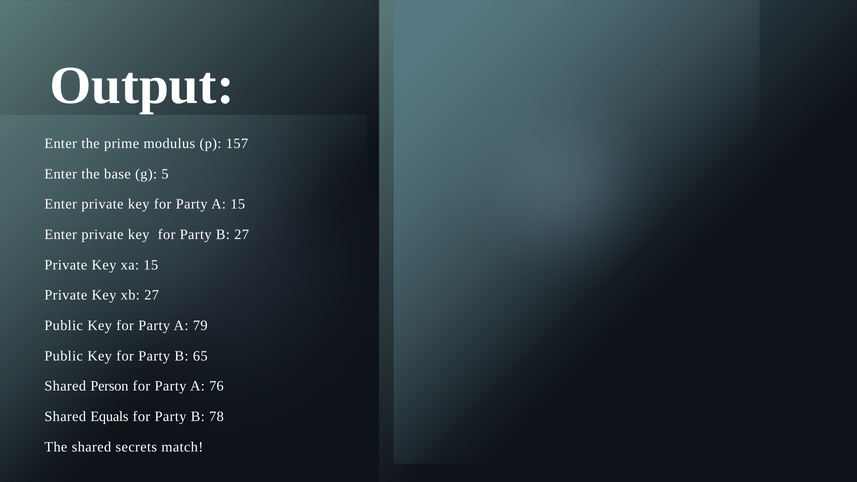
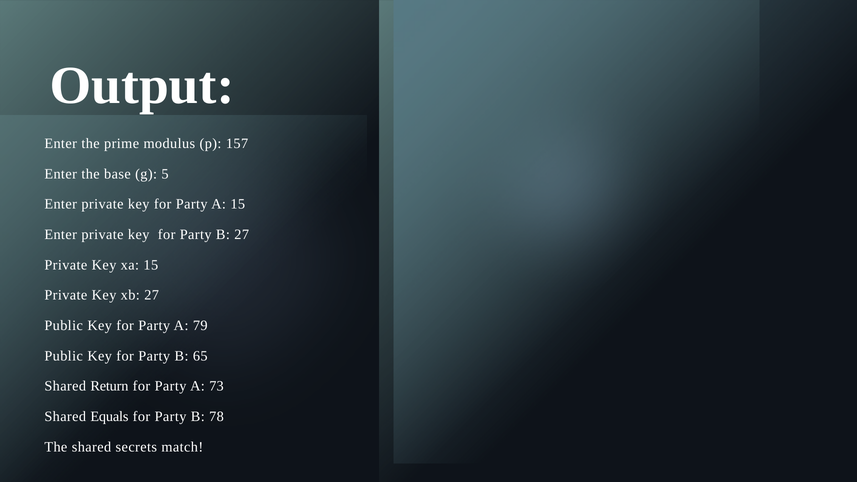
Person: Person -> Return
76: 76 -> 73
